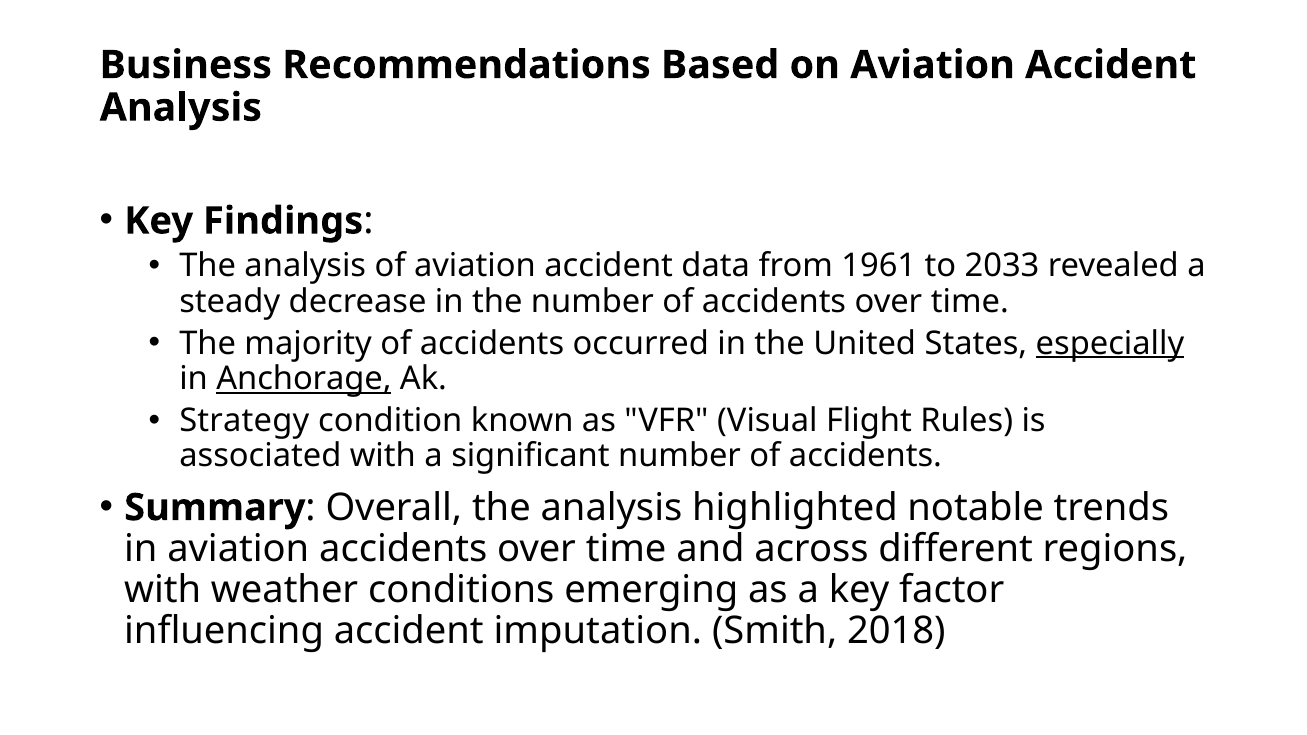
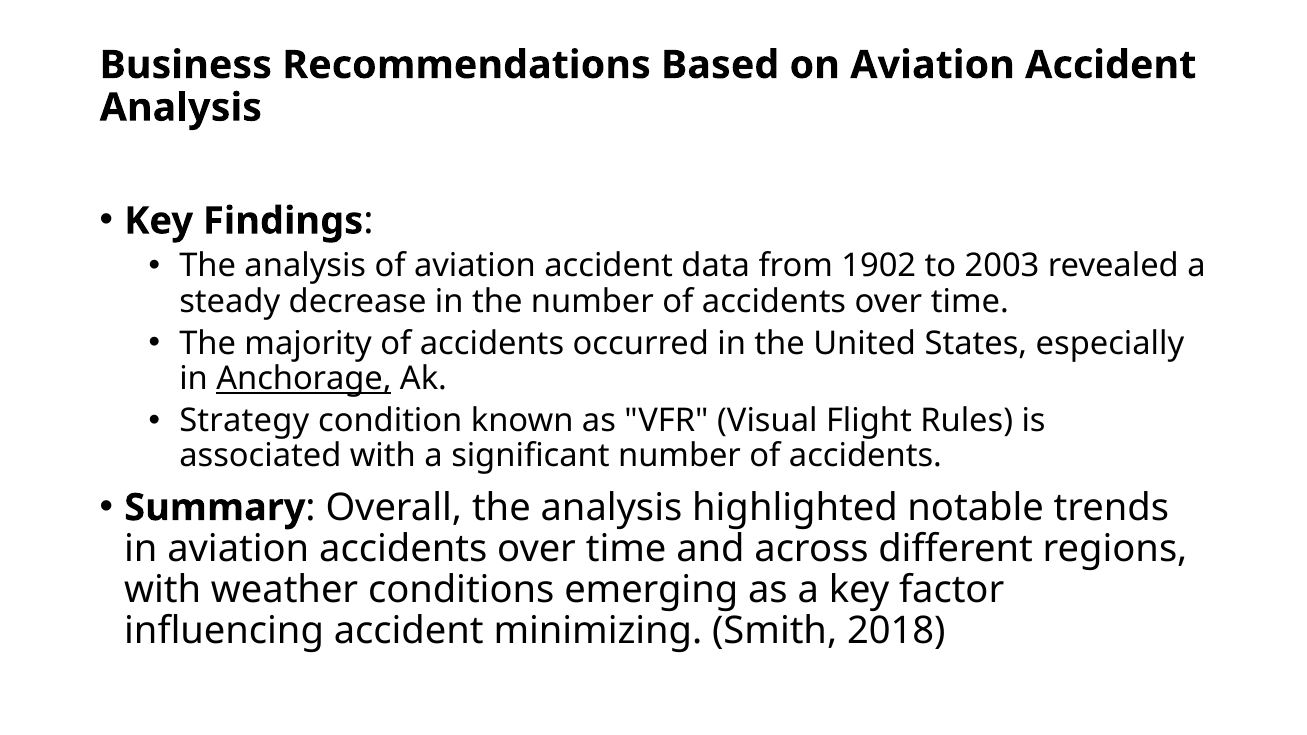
1961: 1961 -> 1902
2033: 2033 -> 2003
especially underline: present -> none
imputation: imputation -> minimizing
